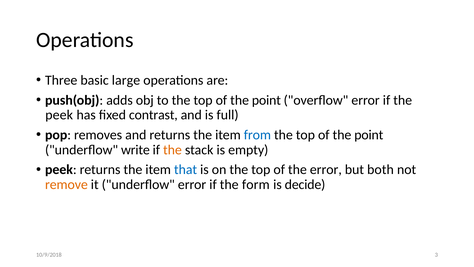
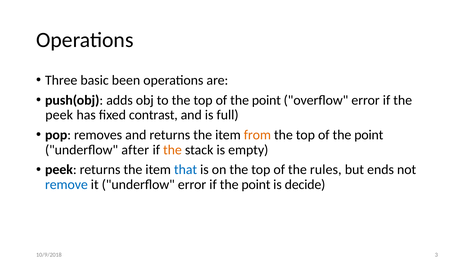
large: large -> been
from colour: blue -> orange
write: write -> after
the error: error -> rules
both: both -> ends
remove colour: orange -> blue
if the form: form -> point
